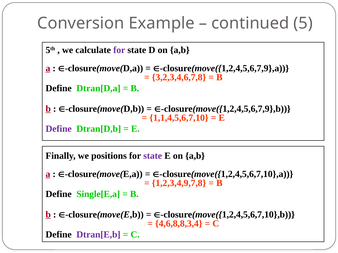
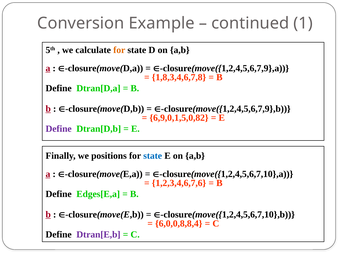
5: 5 -> 1
for at (119, 50) colour: purple -> orange
3,2,3,4,6,7,8: 3,2,3,4,6,7,8 -> 1,8,3,4,6,7,8
1,1,4,5,6,7,10: 1,1,4,5,6,7,10 -> 6,9,0,1,5,0,82
state at (153, 156) colour: purple -> blue
1,2,3,4,9,7,8: 1,2,3,4,9,7,8 -> 1,2,3,4,6,7,6
Single[E,a: Single[E,a -> Edges[E,a
4,6,8,8,3,4: 4,6,8,8,3,4 -> 6,0,0,8,8,4
